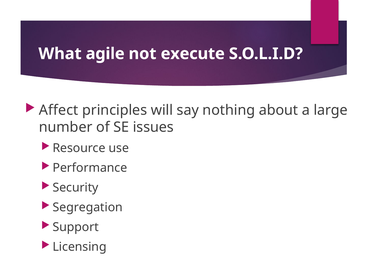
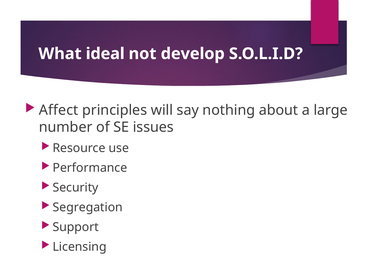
agile: agile -> ideal
execute: execute -> develop
